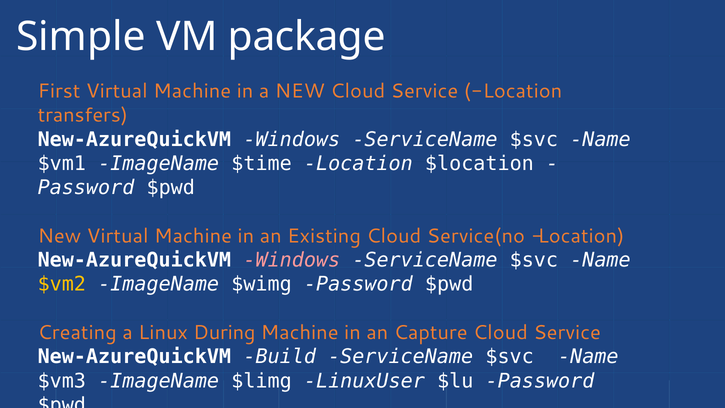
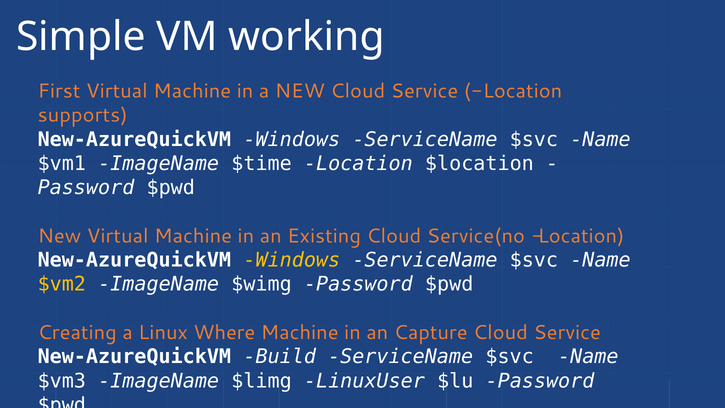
package: package -> working
transfers: transfers -> supports
Windows at (292, 260) colour: pink -> yellow
During: During -> Where
